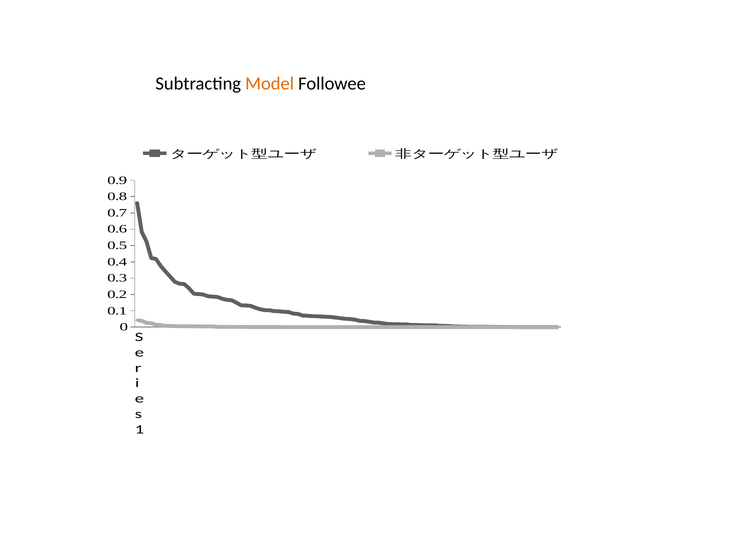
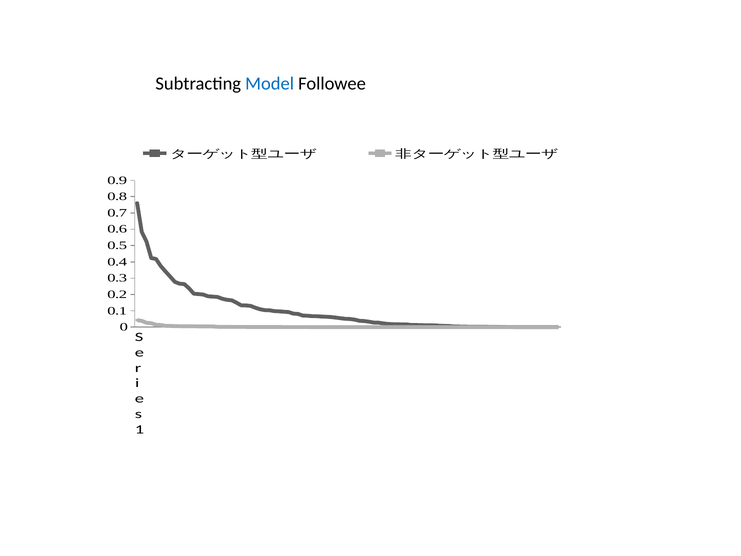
Model colour: orange -> blue
